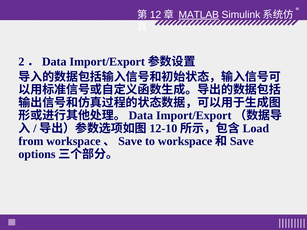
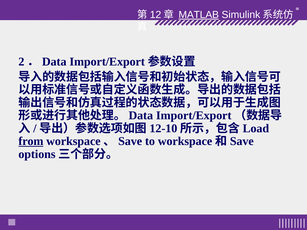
from underline: none -> present
